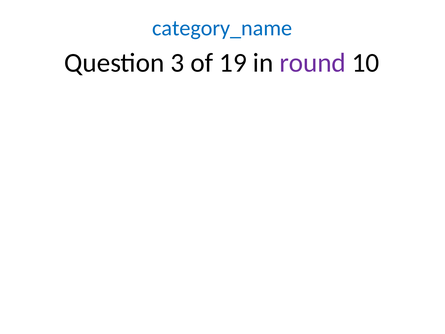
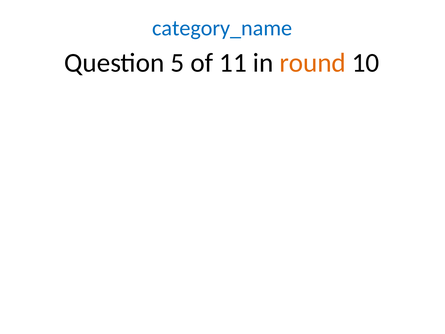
3: 3 -> 5
19: 19 -> 11
round colour: purple -> orange
